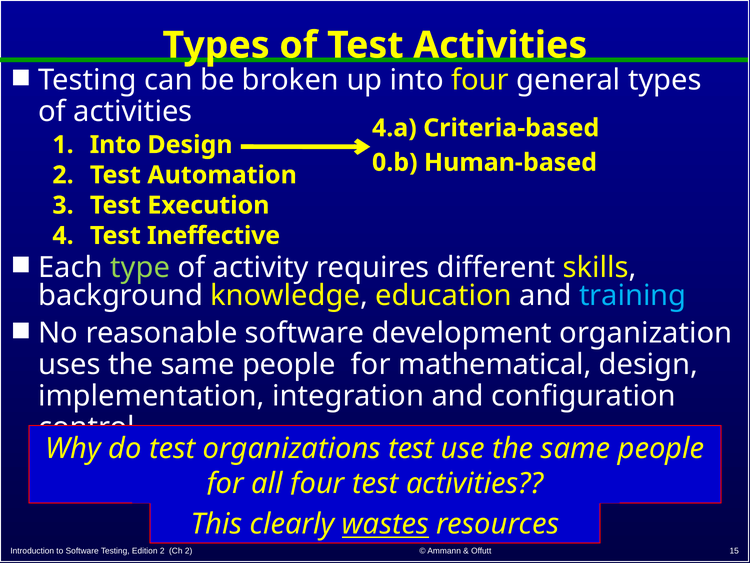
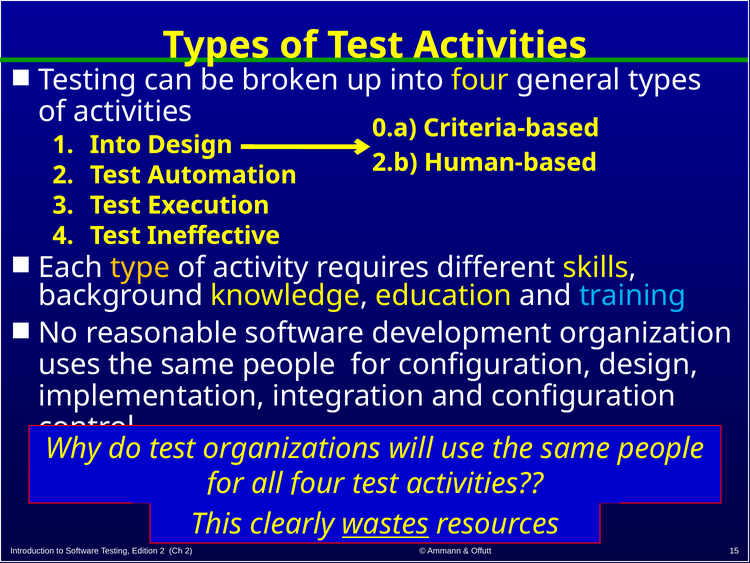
4.a: 4.a -> 0.a
0.b: 0.b -> 2.b
type colour: light green -> yellow
for mathematical: mathematical -> configuration
organizations test: test -> will
